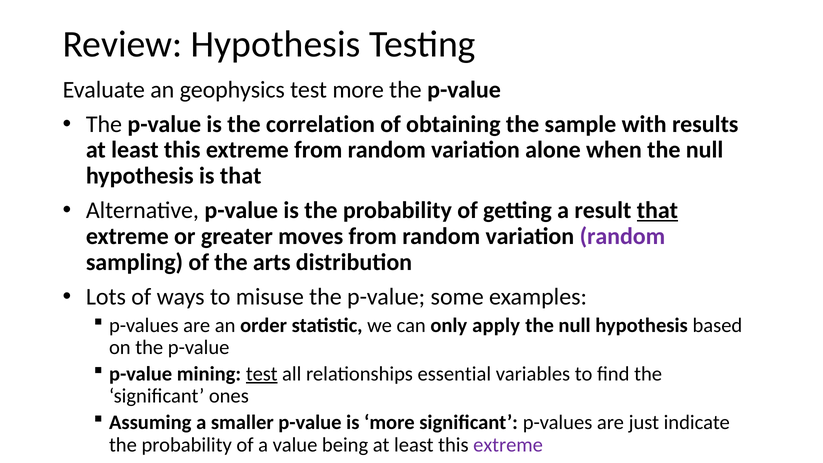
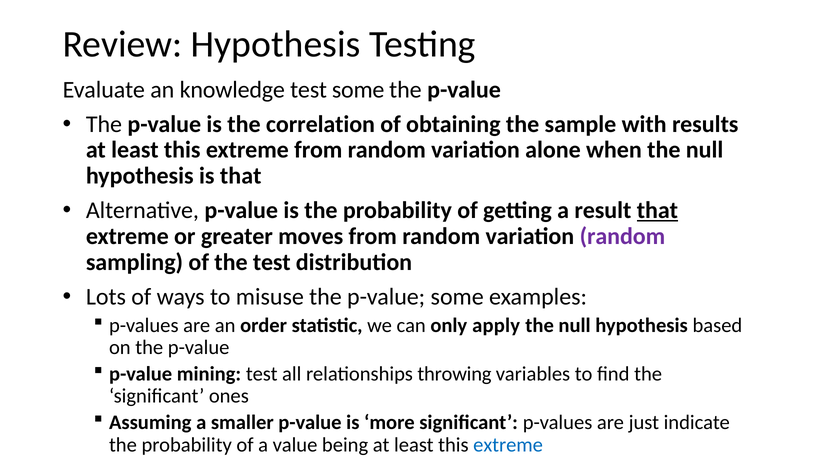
geophysics: geophysics -> knowledge
test more: more -> some
the arts: arts -> test
test at (262, 374) underline: present -> none
essential: essential -> throwing
extreme at (508, 445) colour: purple -> blue
